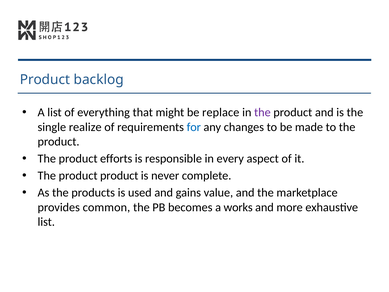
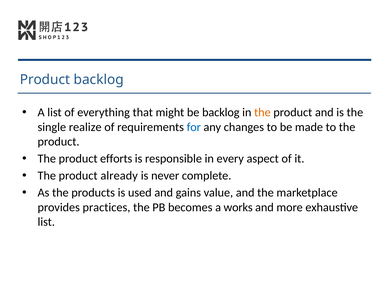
be replace: replace -> backlog
the at (262, 112) colour: purple -> orange
product product: product -> already
common: common -> practices
